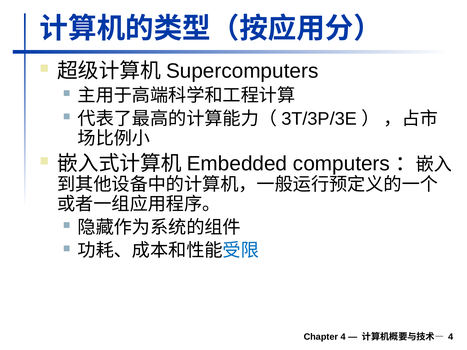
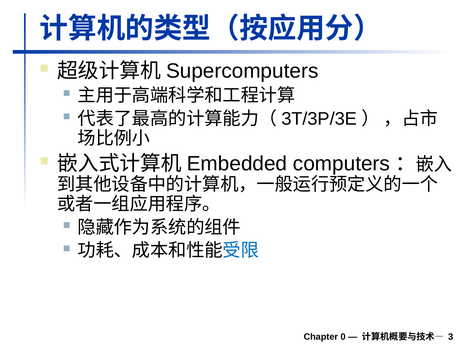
Chapter 4: 4 -> 0
4 at (451, 337): 4 -> 3
